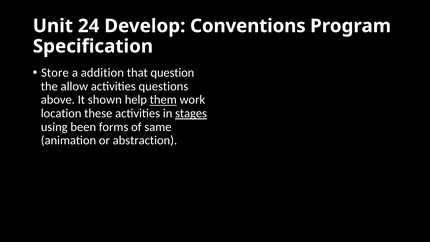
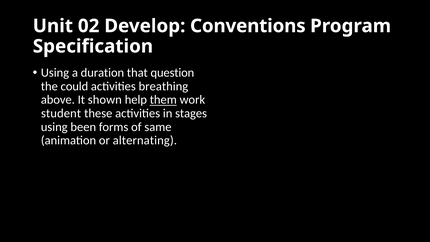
24: 24 -> 02
Store at (55, 73): Store -> Using
addition: addition -> duration
allow: allow -> could
questions: questions -> breathing
location: location -> student
stages underline: present -> none
abstraction: abstraction -> alternating
